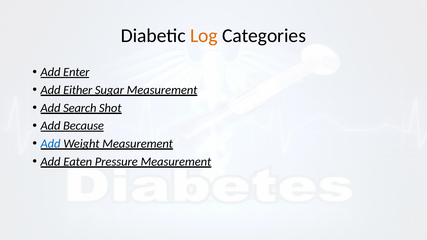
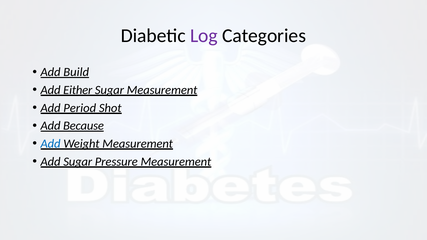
Log colour: orange -> purple
Enter: Enter -> Build
Search: Search -> Period
Add Eaten: Eaten -> Sugar
